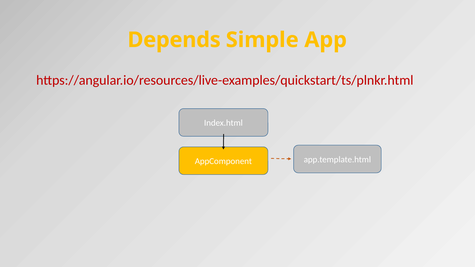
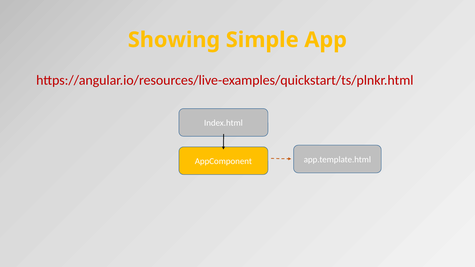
Depends: Depends -> Showing
